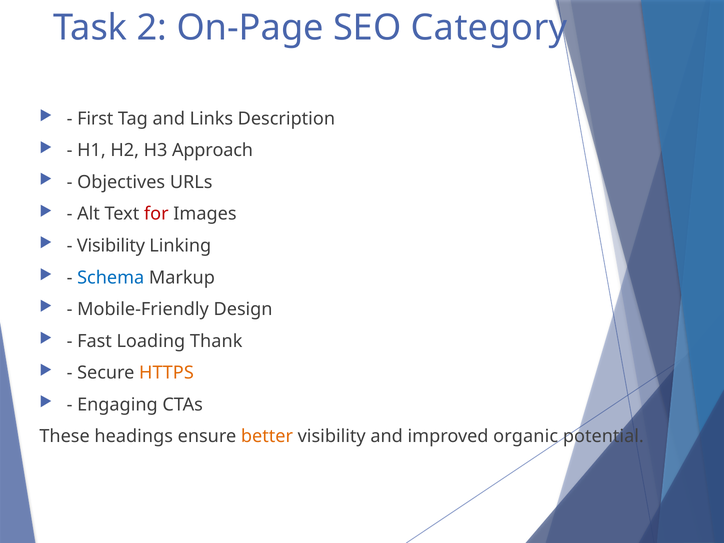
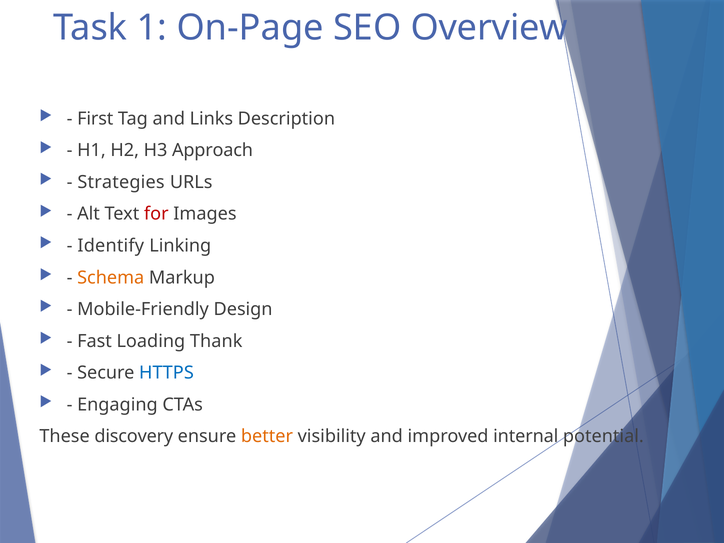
2: 2 -> 1
Category: Category -> Overview
Objectives: Objectives -> Strategies
Visibility at (111, 246): Visibility -> Identify
Schema colour: blue -> orange
HTTPS colour: orange -> blue
headings: headings -> discovery
organic: organic -> internal
